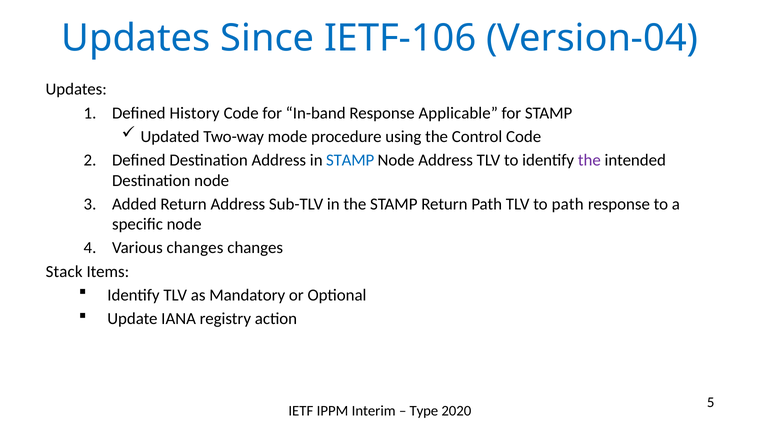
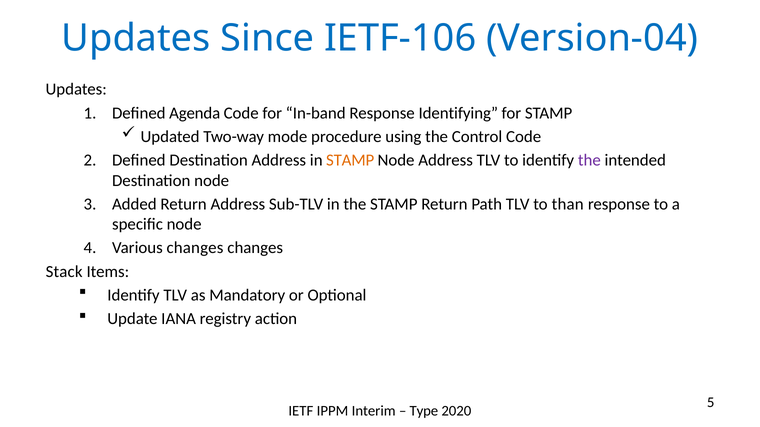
History: History -> Agenda
Applicable: Applicable -> Identifying
STAMP at (350, 160) colour: blue -> orange
to path: path -> than
